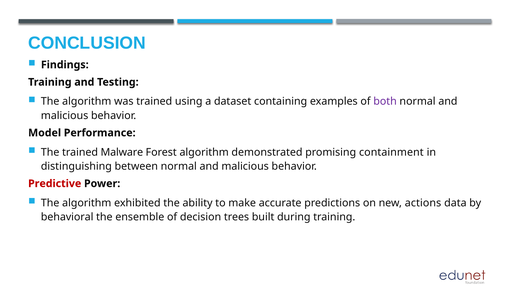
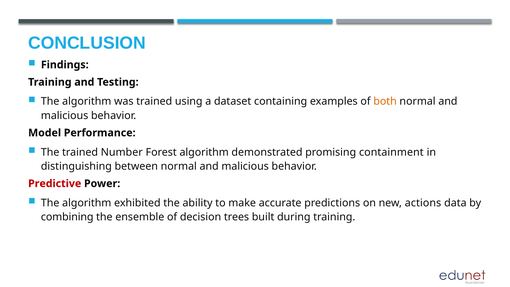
both colour: purple -> orange
Malware: Malware -> Number
behavioral: behavioral -> combining
